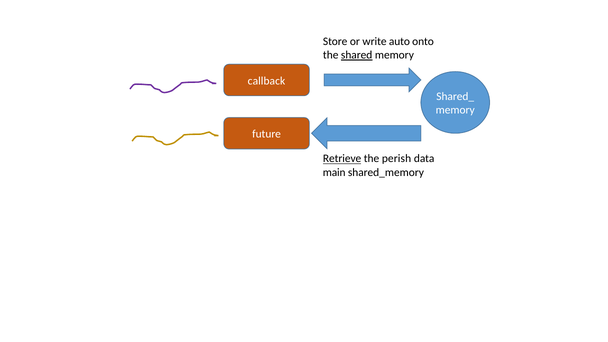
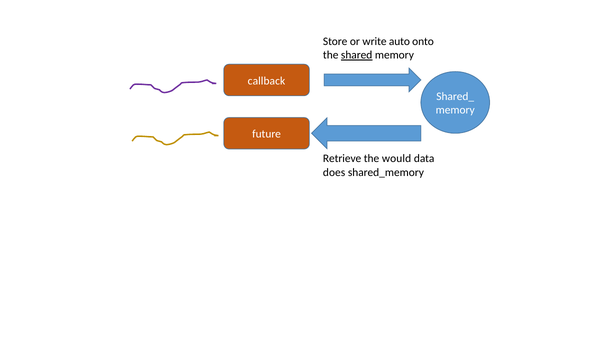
Retrieve underline: present -> none
perish: perish -> would
main: main -> does
